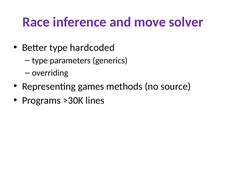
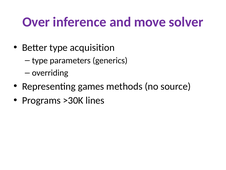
Race: Race -> Over
hardcoded: hardcoded -> acquisition
